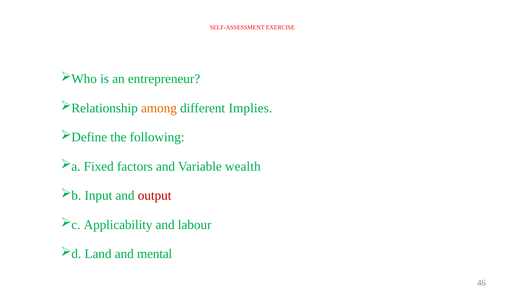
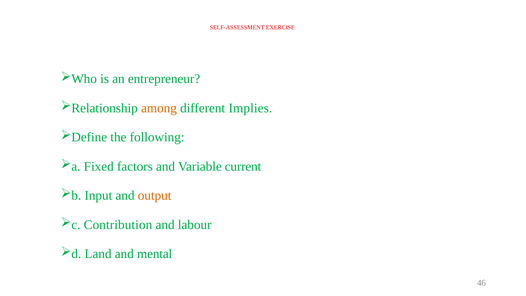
wealth: wealth -> current
output colour: red -> orange
Applicability: Applicability -> Contribution
